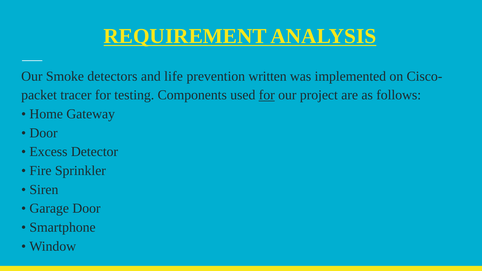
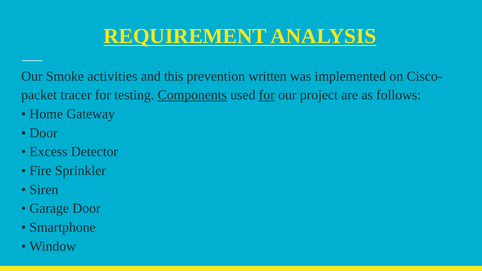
detectors: detectors -> activities
life: life -> this
Components underline: none -> present
